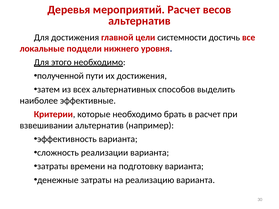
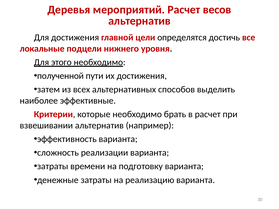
системности: системности -> определятся
